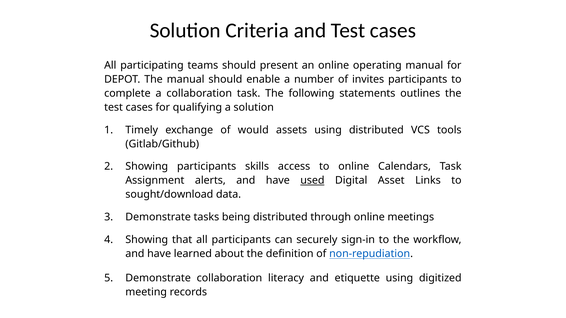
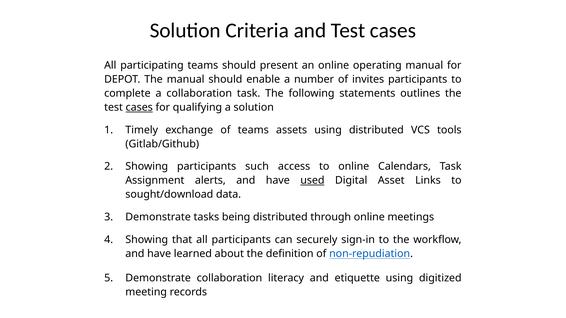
cases at (139, 108) underline: none -> present
of would: would -> teams
skills: skills -> such
